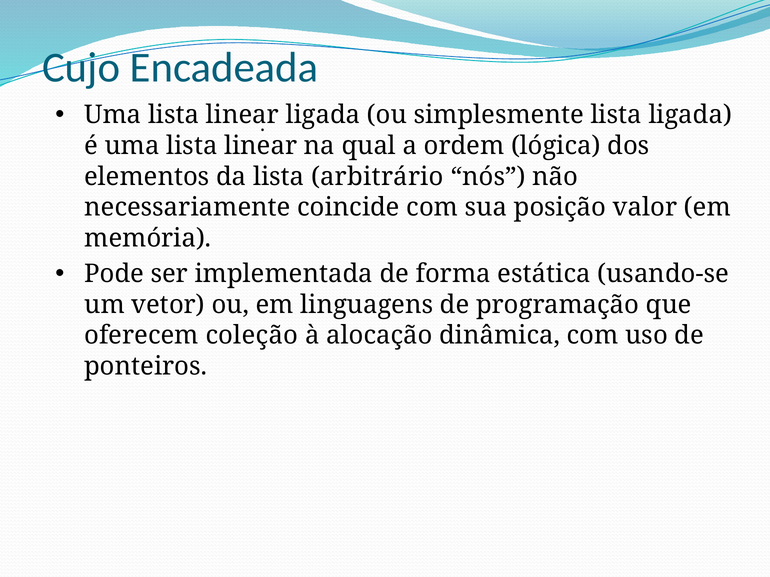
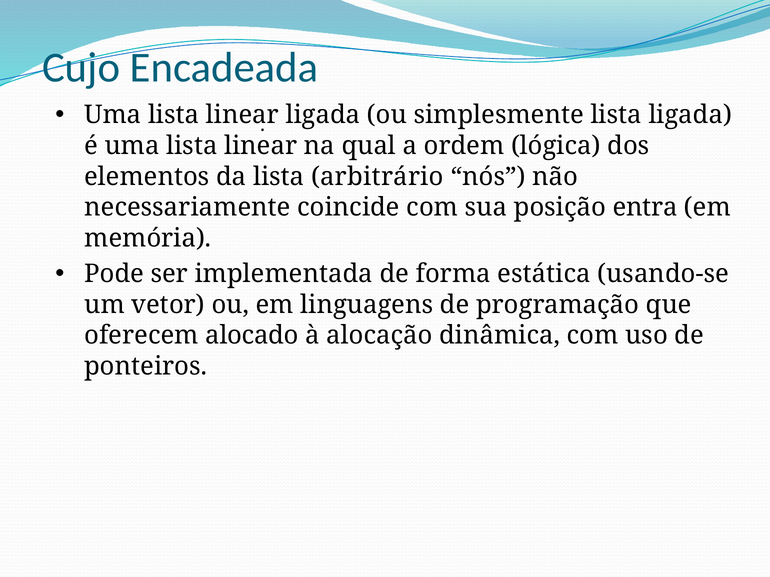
valor: valor -> entra
coleção: coleção -> alocado
